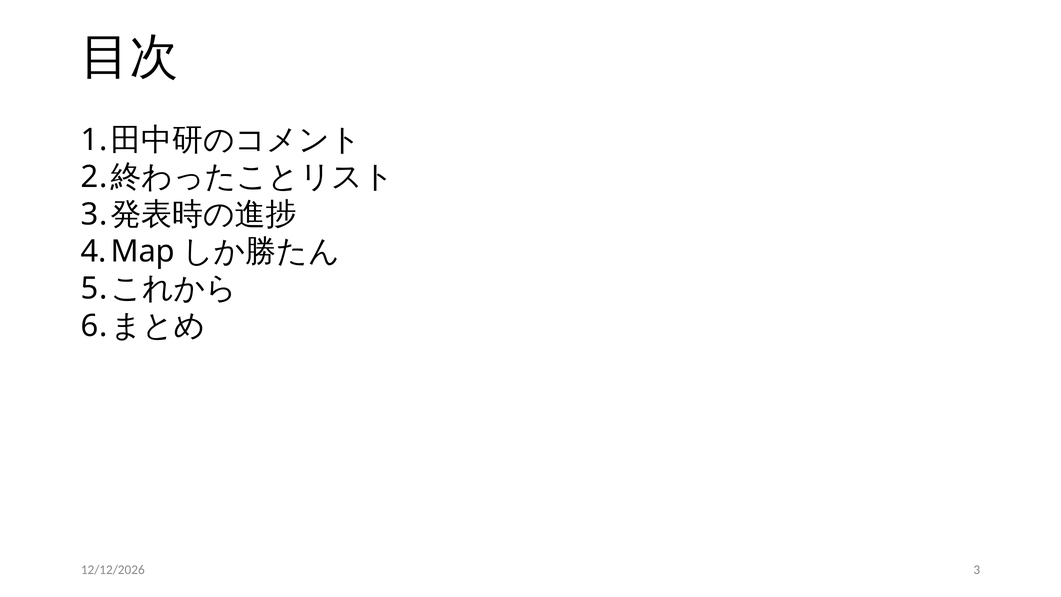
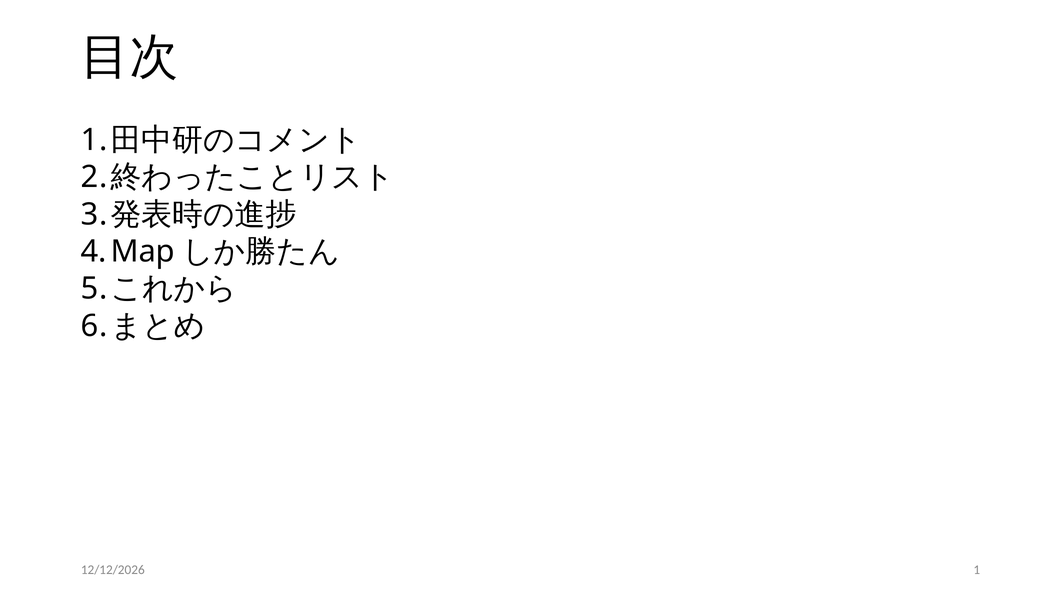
3 at (977, 570): 3 -> 1
